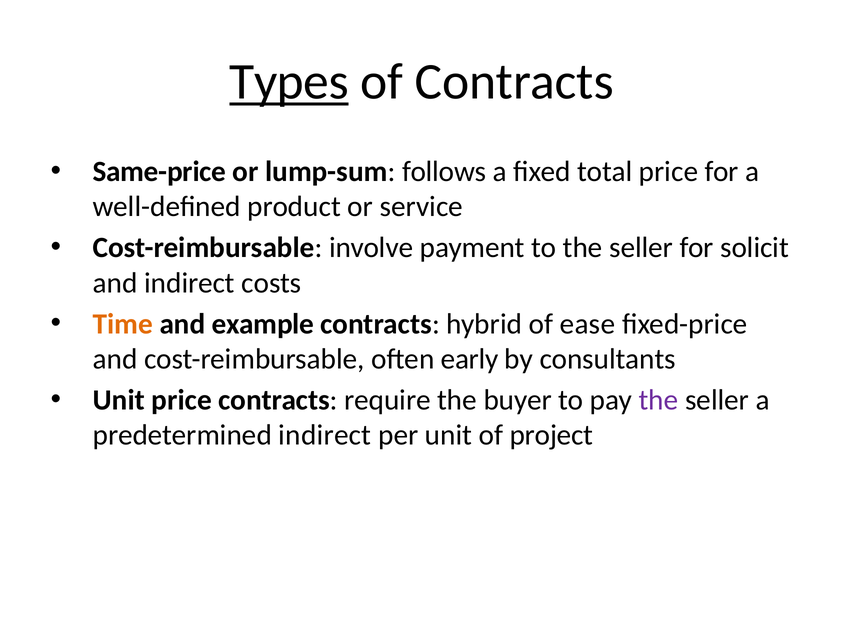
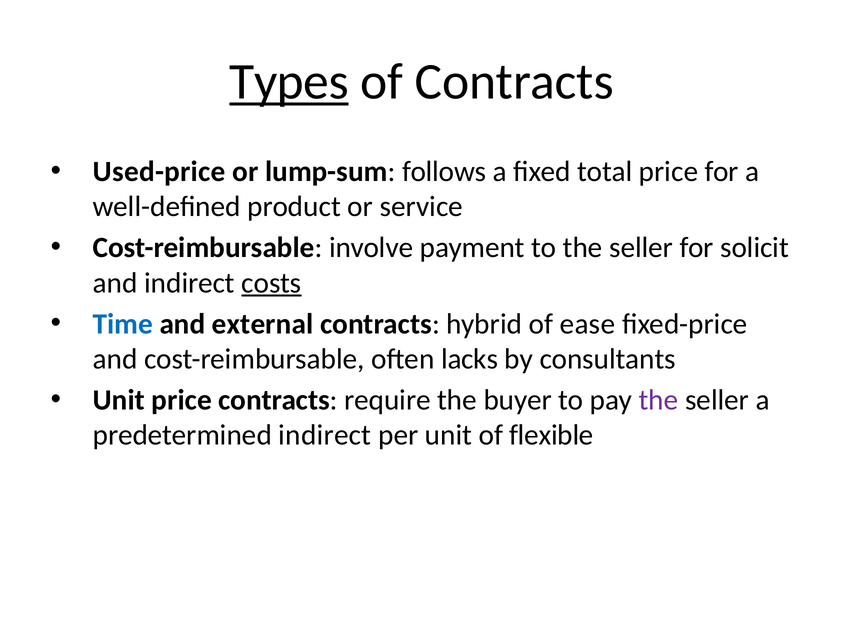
Same-price: Same-price -> Used-price
costs underline: none -> present
Time colour: orange -> blue
example: example -> external
early: early -> lacks
project: project -> flexible
